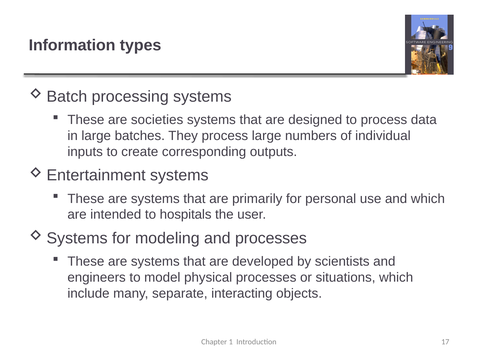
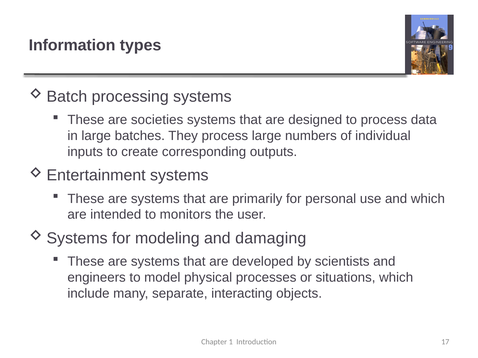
hospitals: hospitals -> monitors
and processes: processes -> damaging
